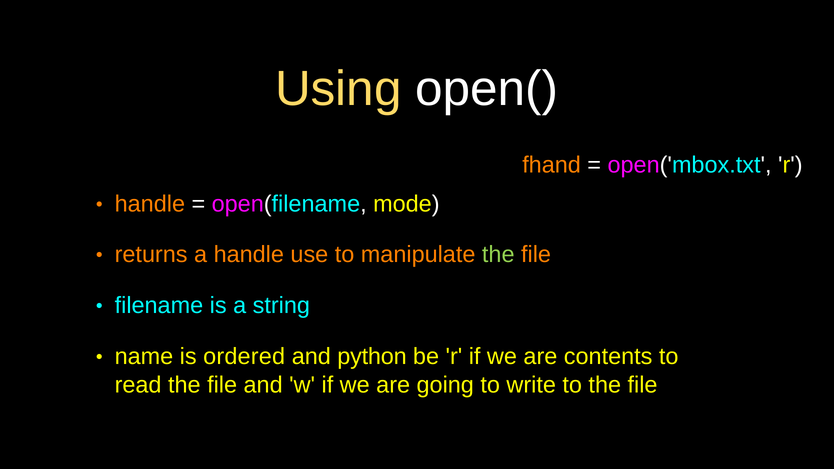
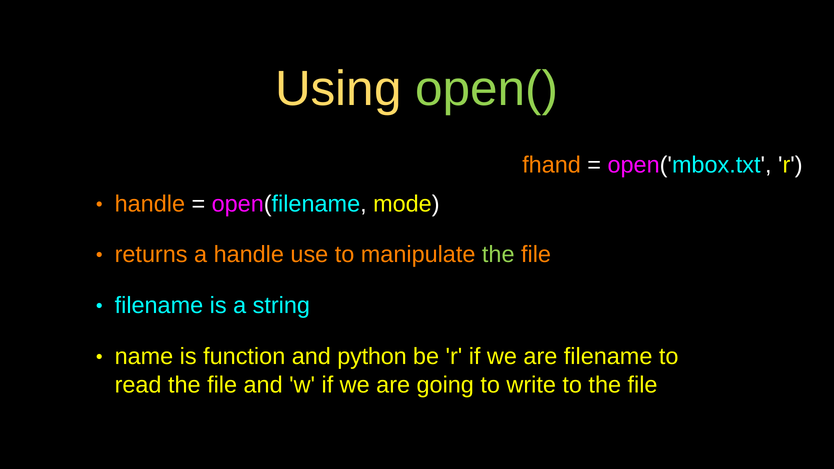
open( colour: white -> light green
ordered: ordered -> function
are contents: contents -> filename
